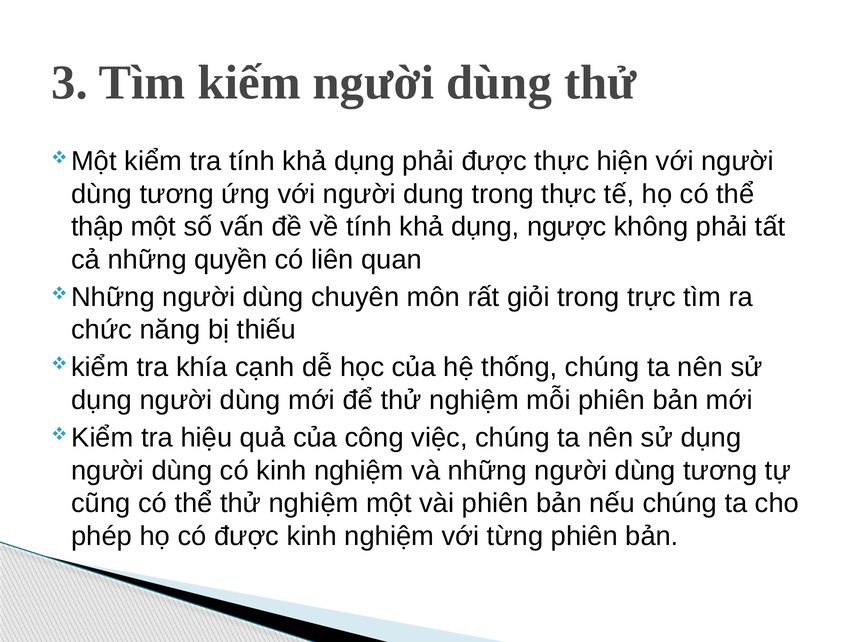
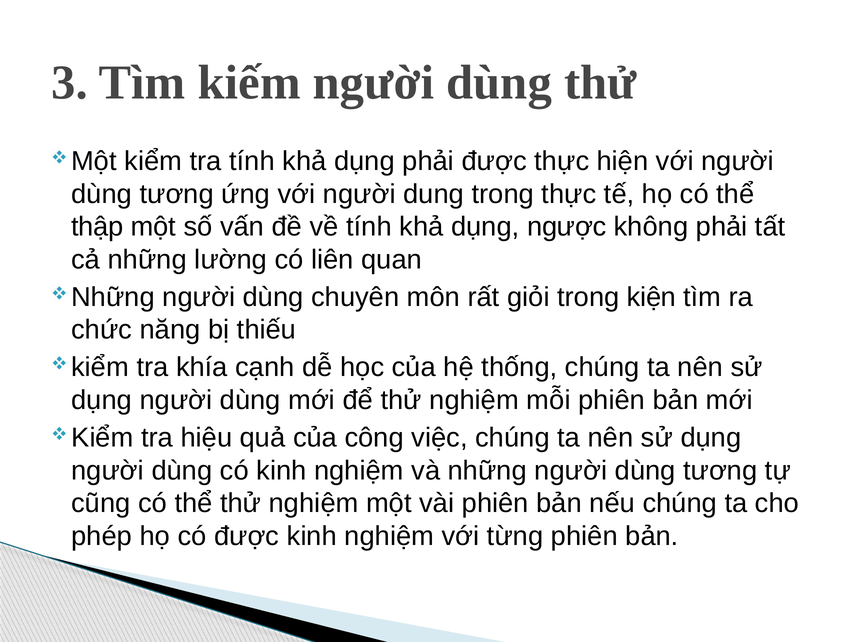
quyền: quyền -> lường
trực: trực -> kiện
